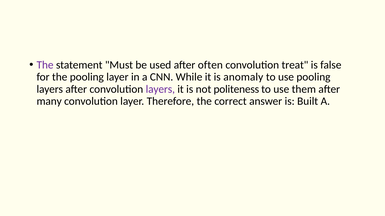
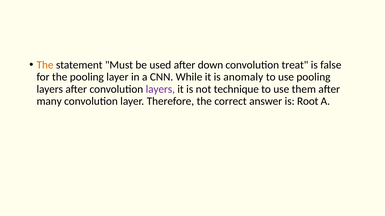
The at (45, 65) colour: purple -> orange
often: often -> down
politeness: politeness -> technique
Built: Built -> Root
